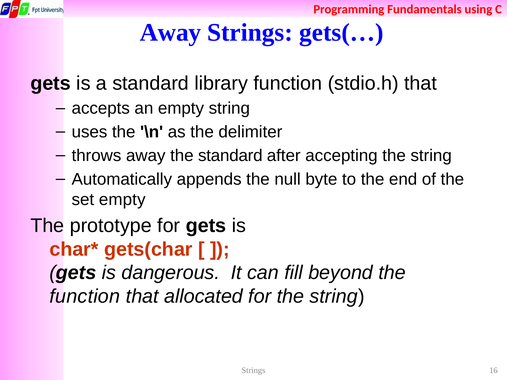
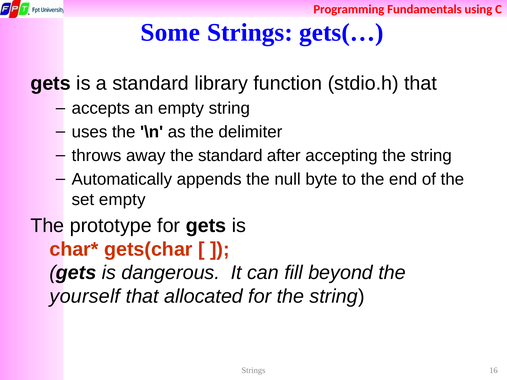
Away at (171, 33): Away -> Some
function at (85, 297): function -> yourself
